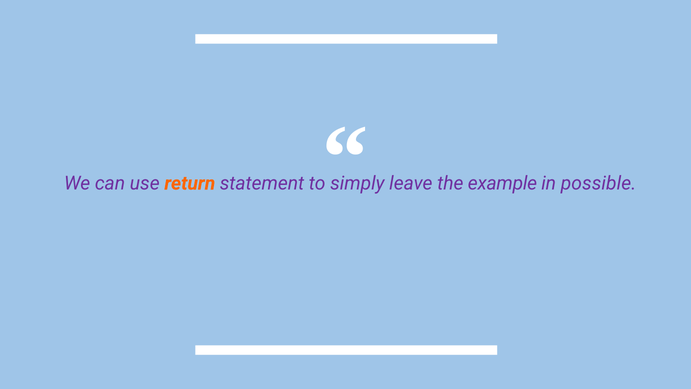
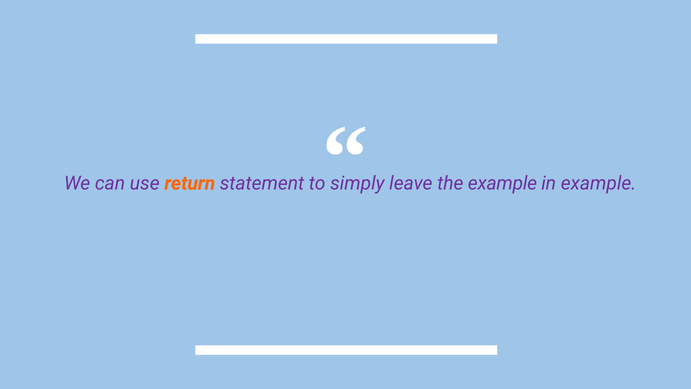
in possible: possible -> example
